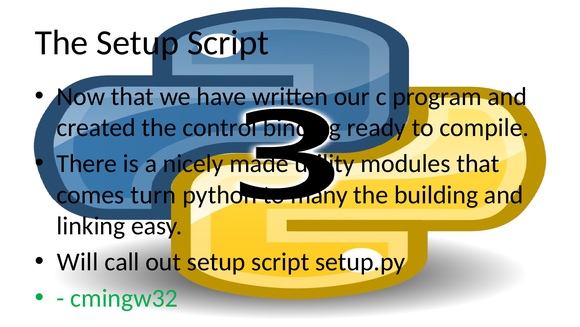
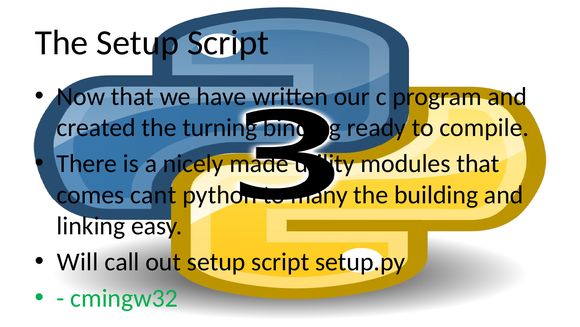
control: control -> turning
turn: turn -> cant
